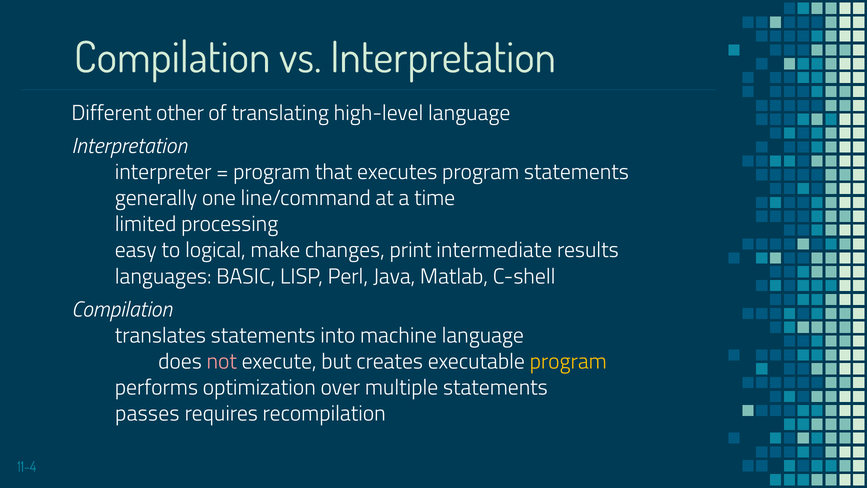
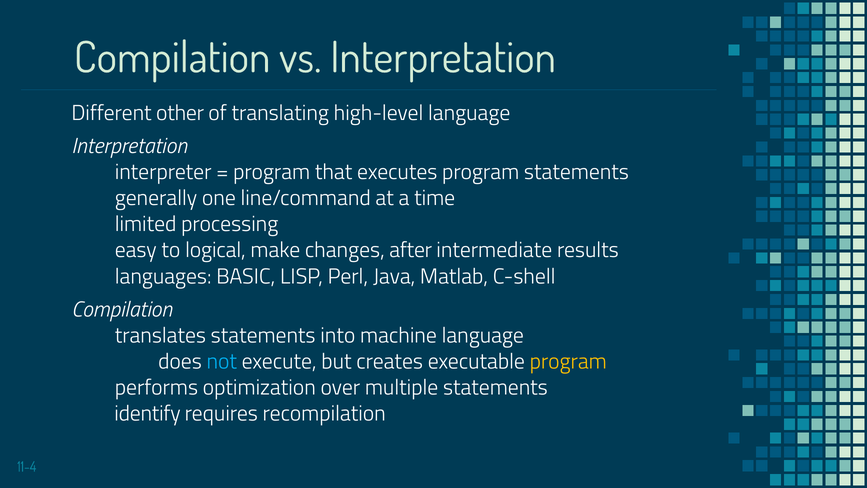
print: print -> after
not colour: pink -> light blue
passes: passes -> identify
